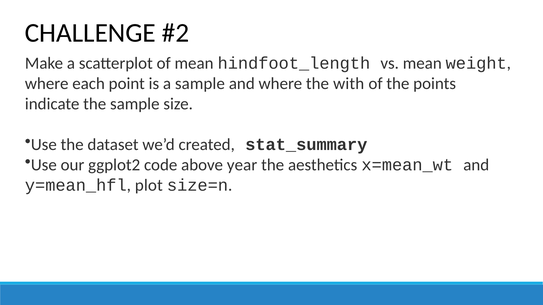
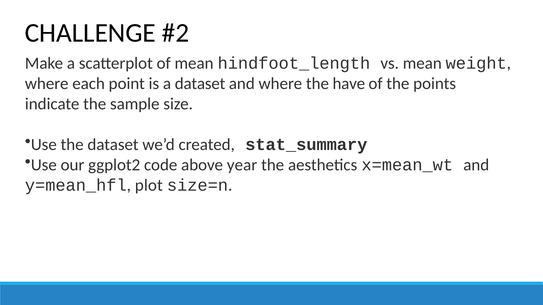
a sample: sample -> dataset
with: with -> have
